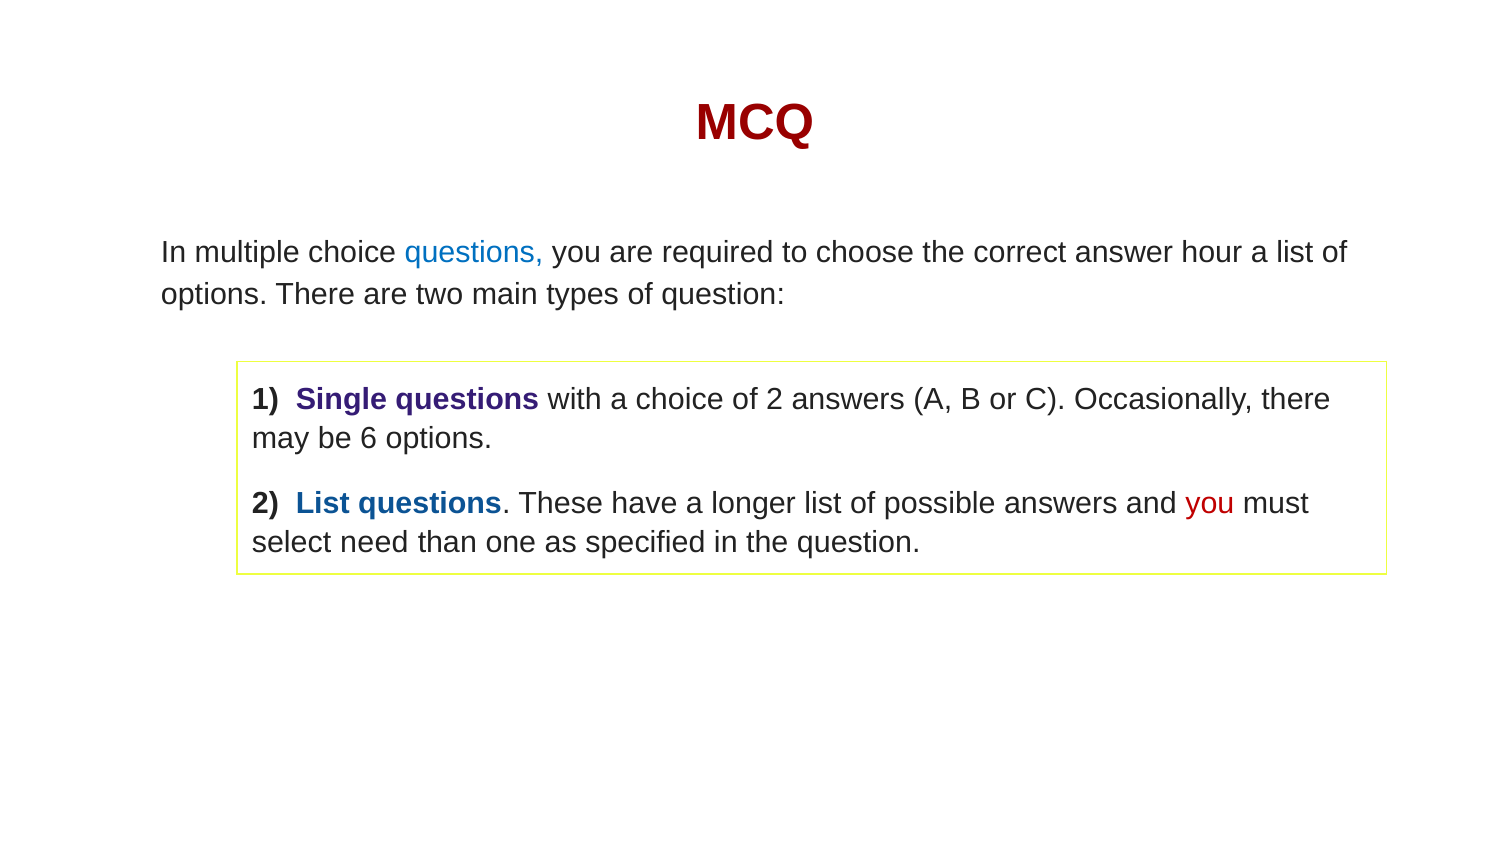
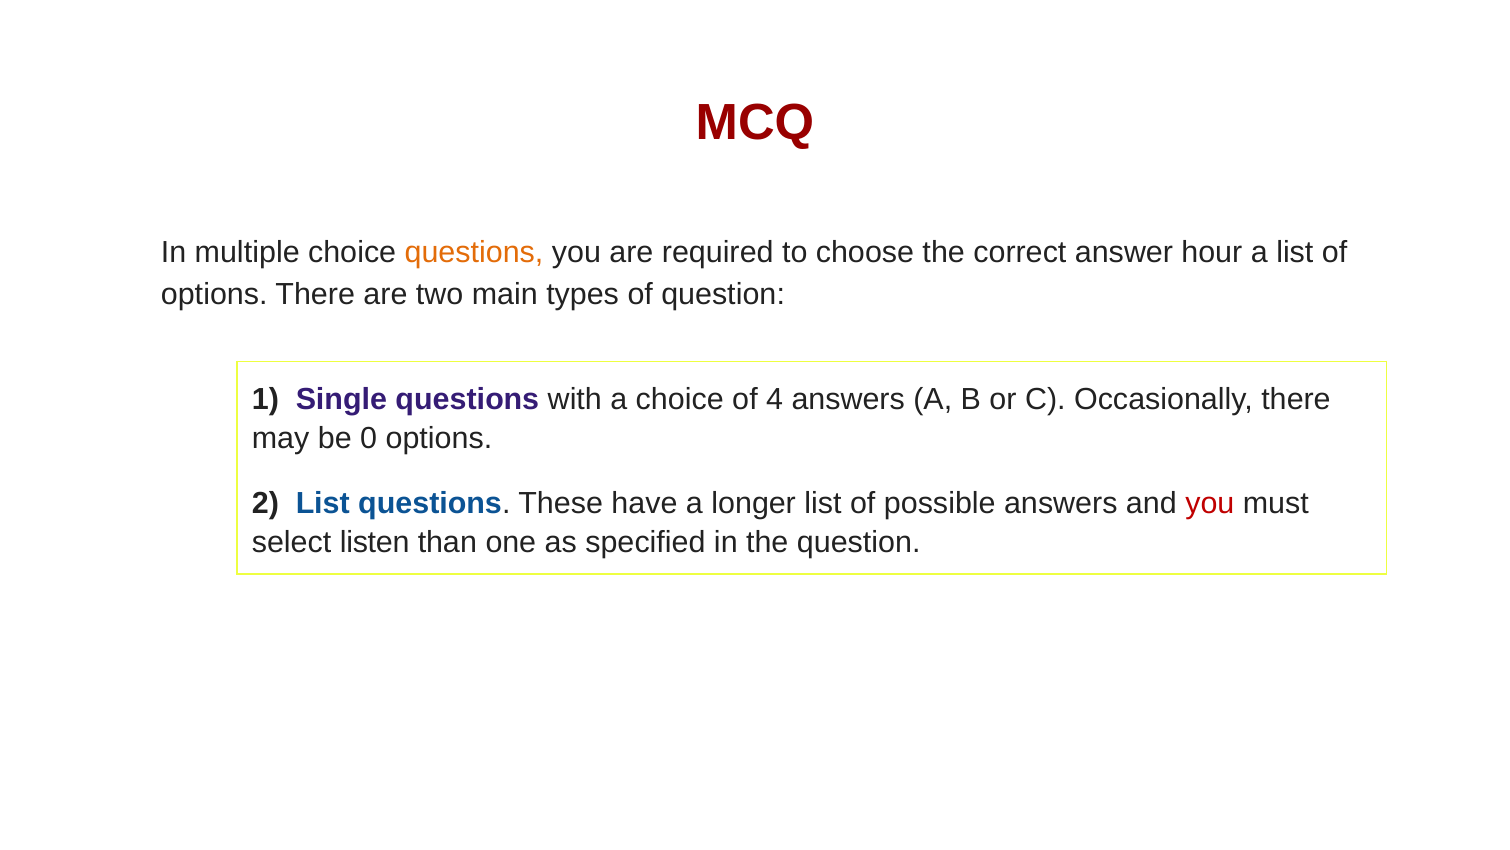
questions at (474, 253) colour: blue -> orange
of 2: 2 -> 4
6: 6 -> 0
need: need -> listen
